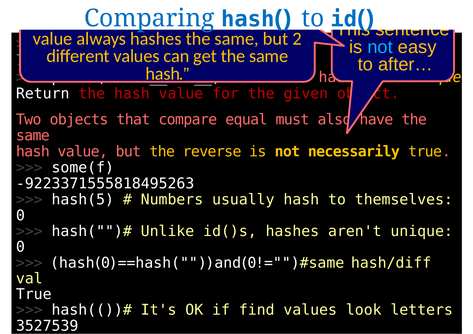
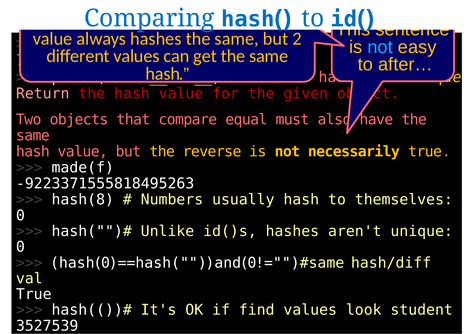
Return colour: white -> pink
some(f: some(f -> made(f
hash(5: hash(5 -> hash(8
letters: letters -> student
